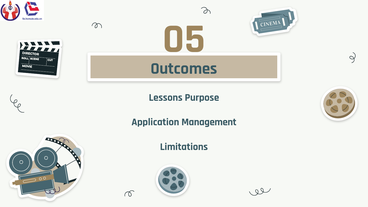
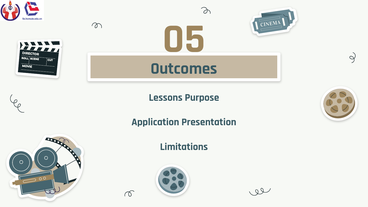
Management: Management -> Presentation
